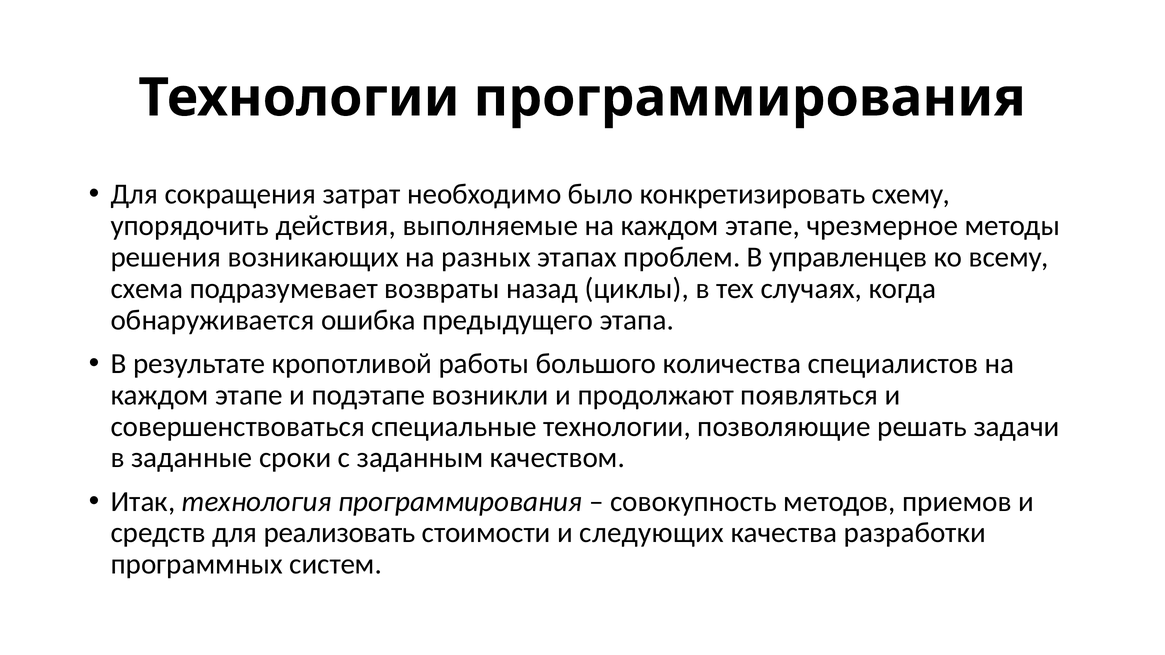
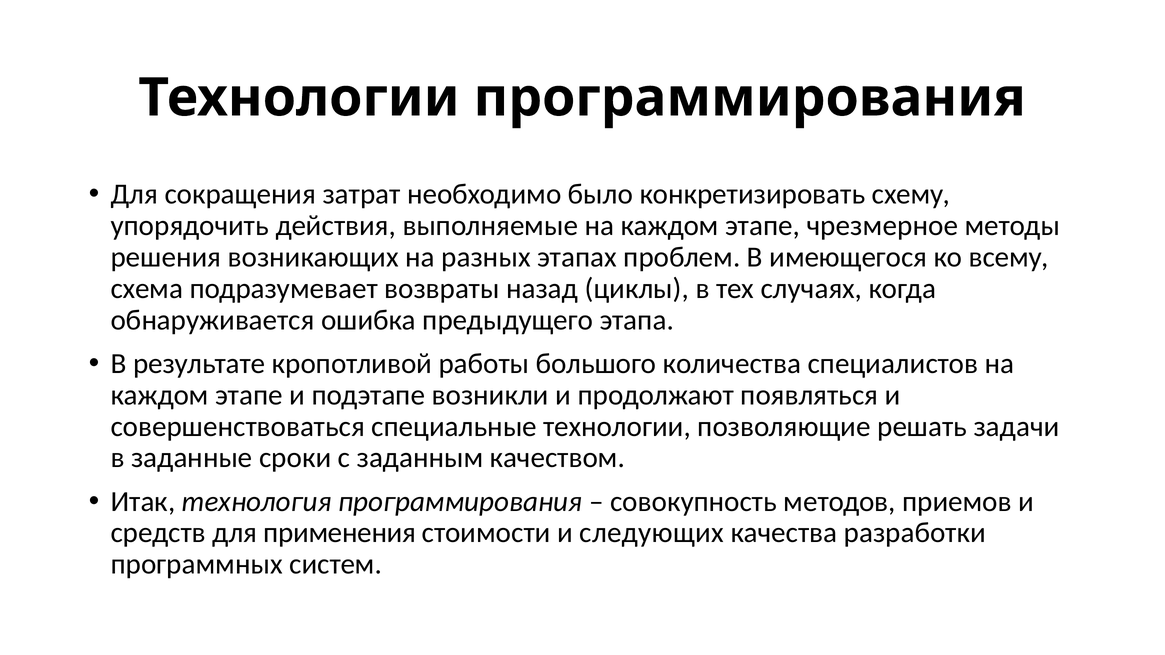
управленцев: управленцев -> имеющегося
реализовать: реализовать -> применения
